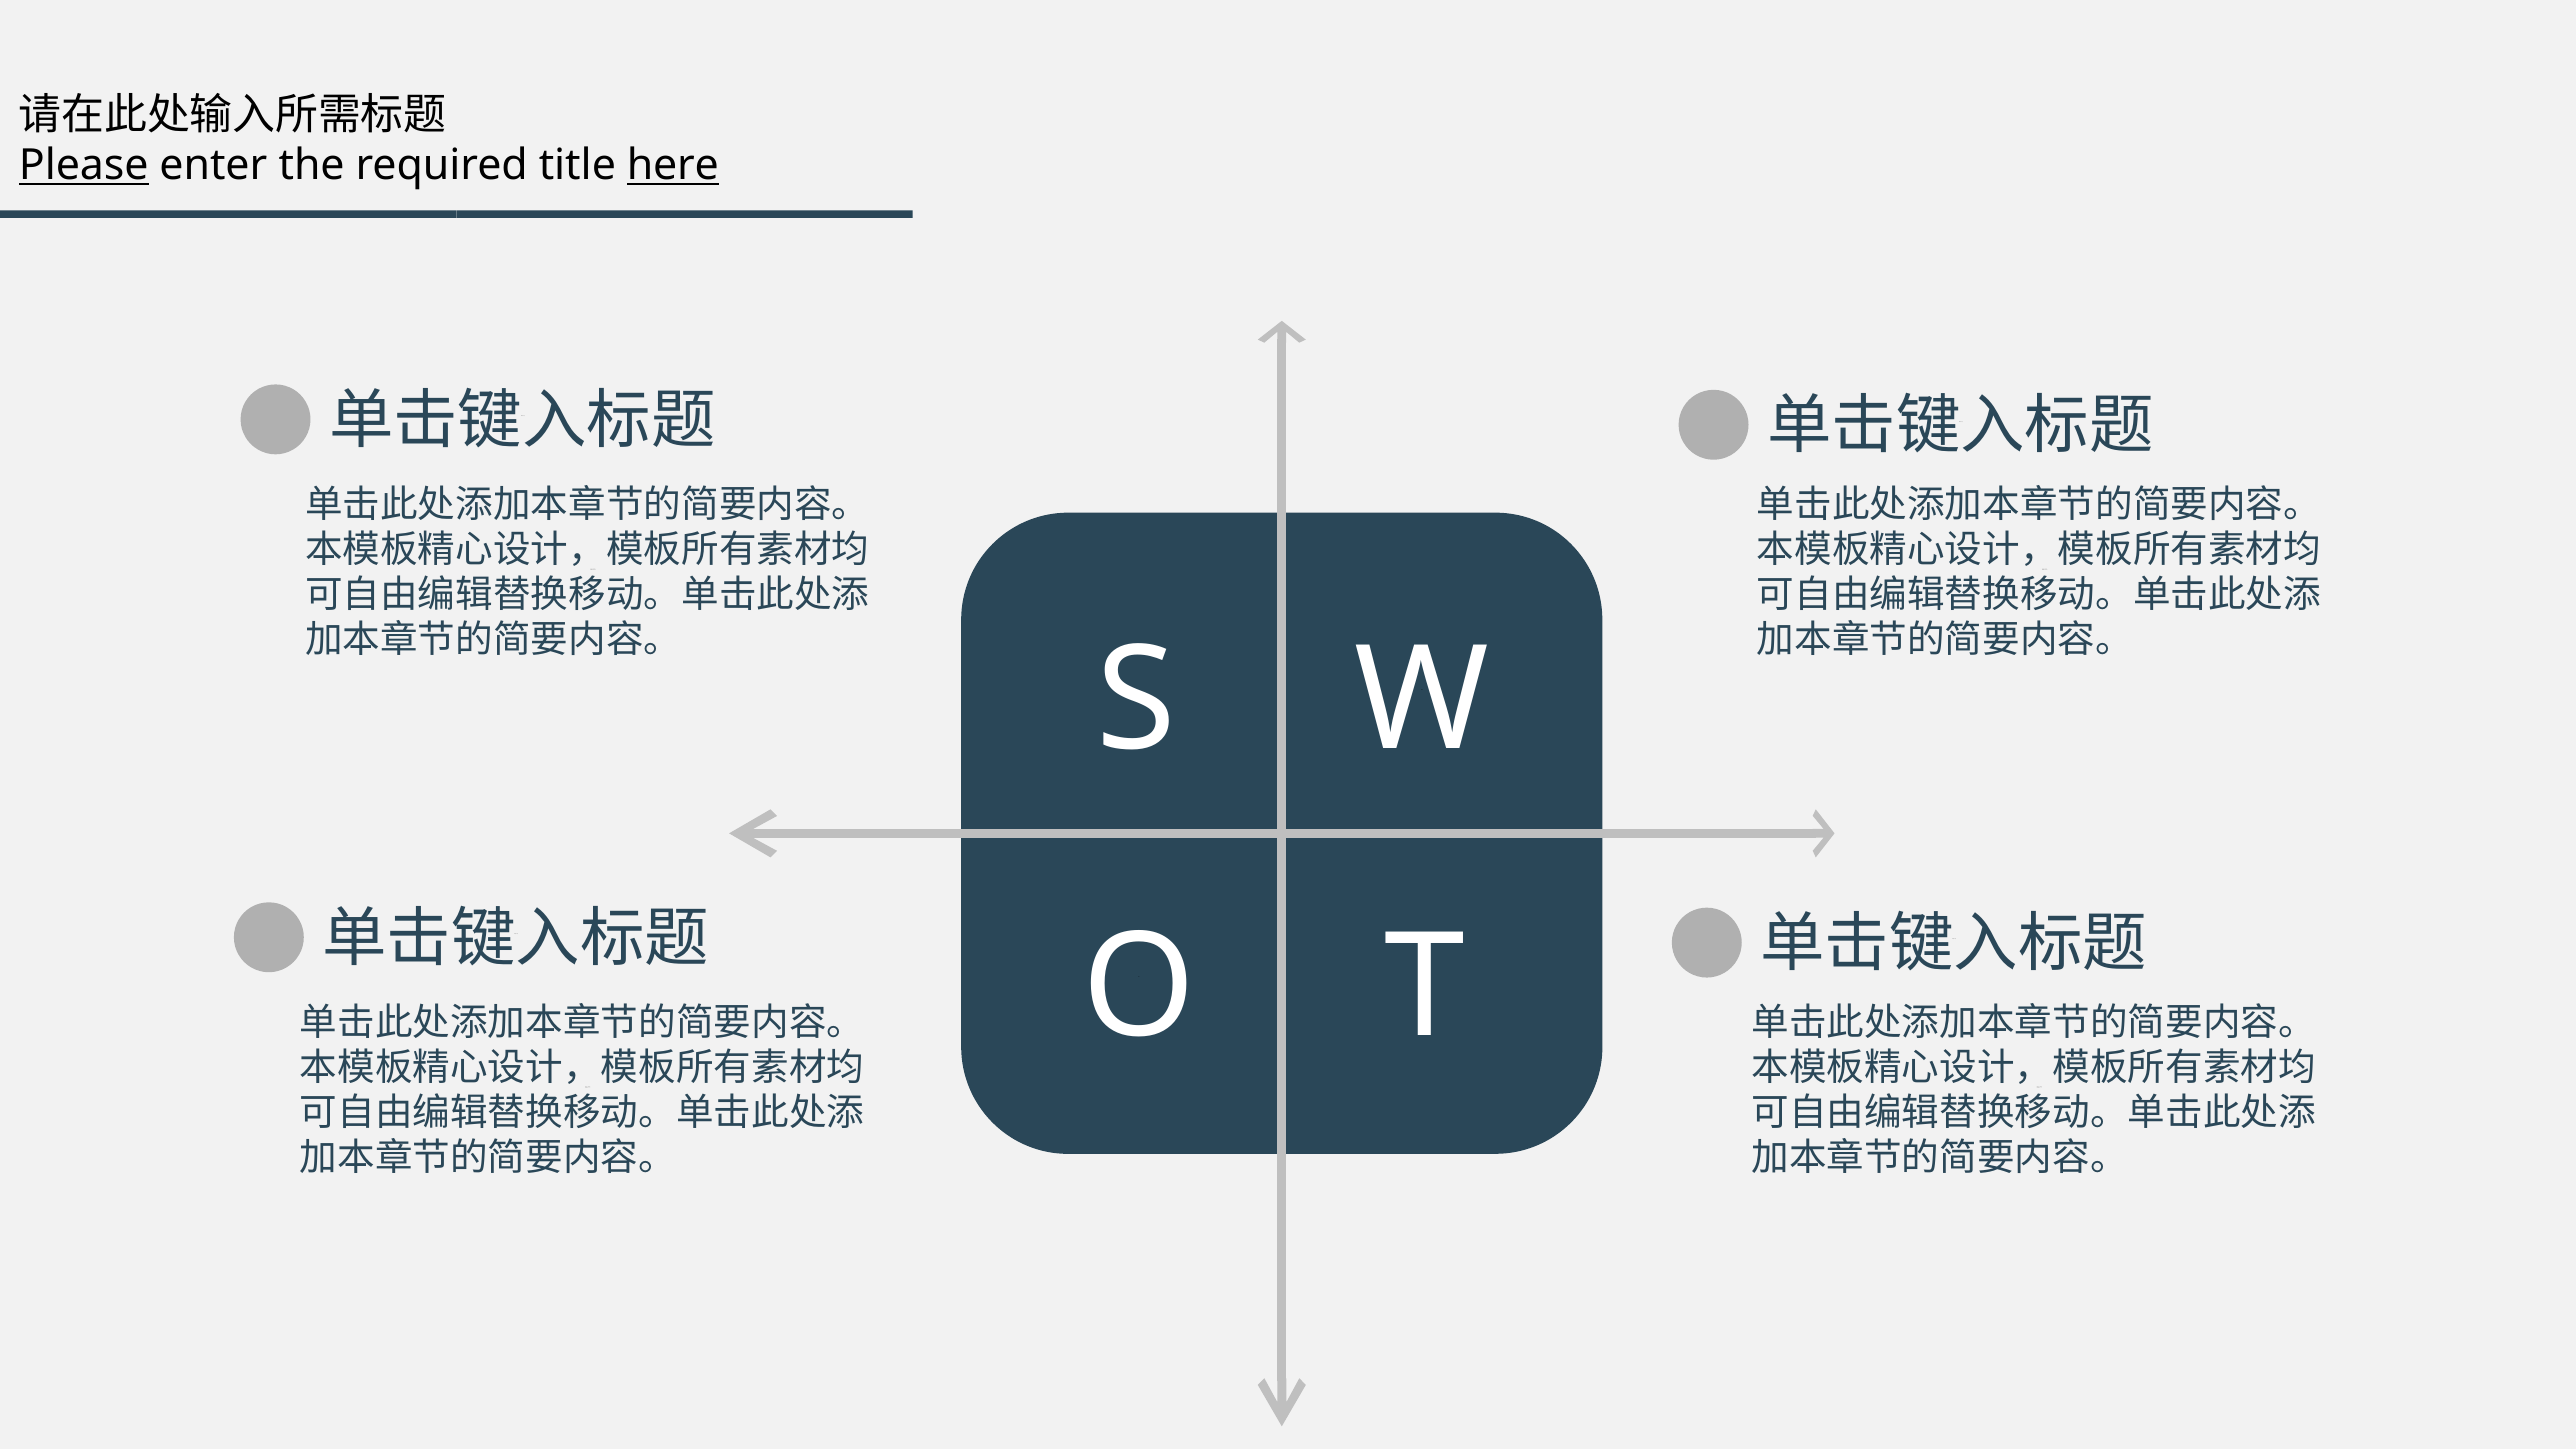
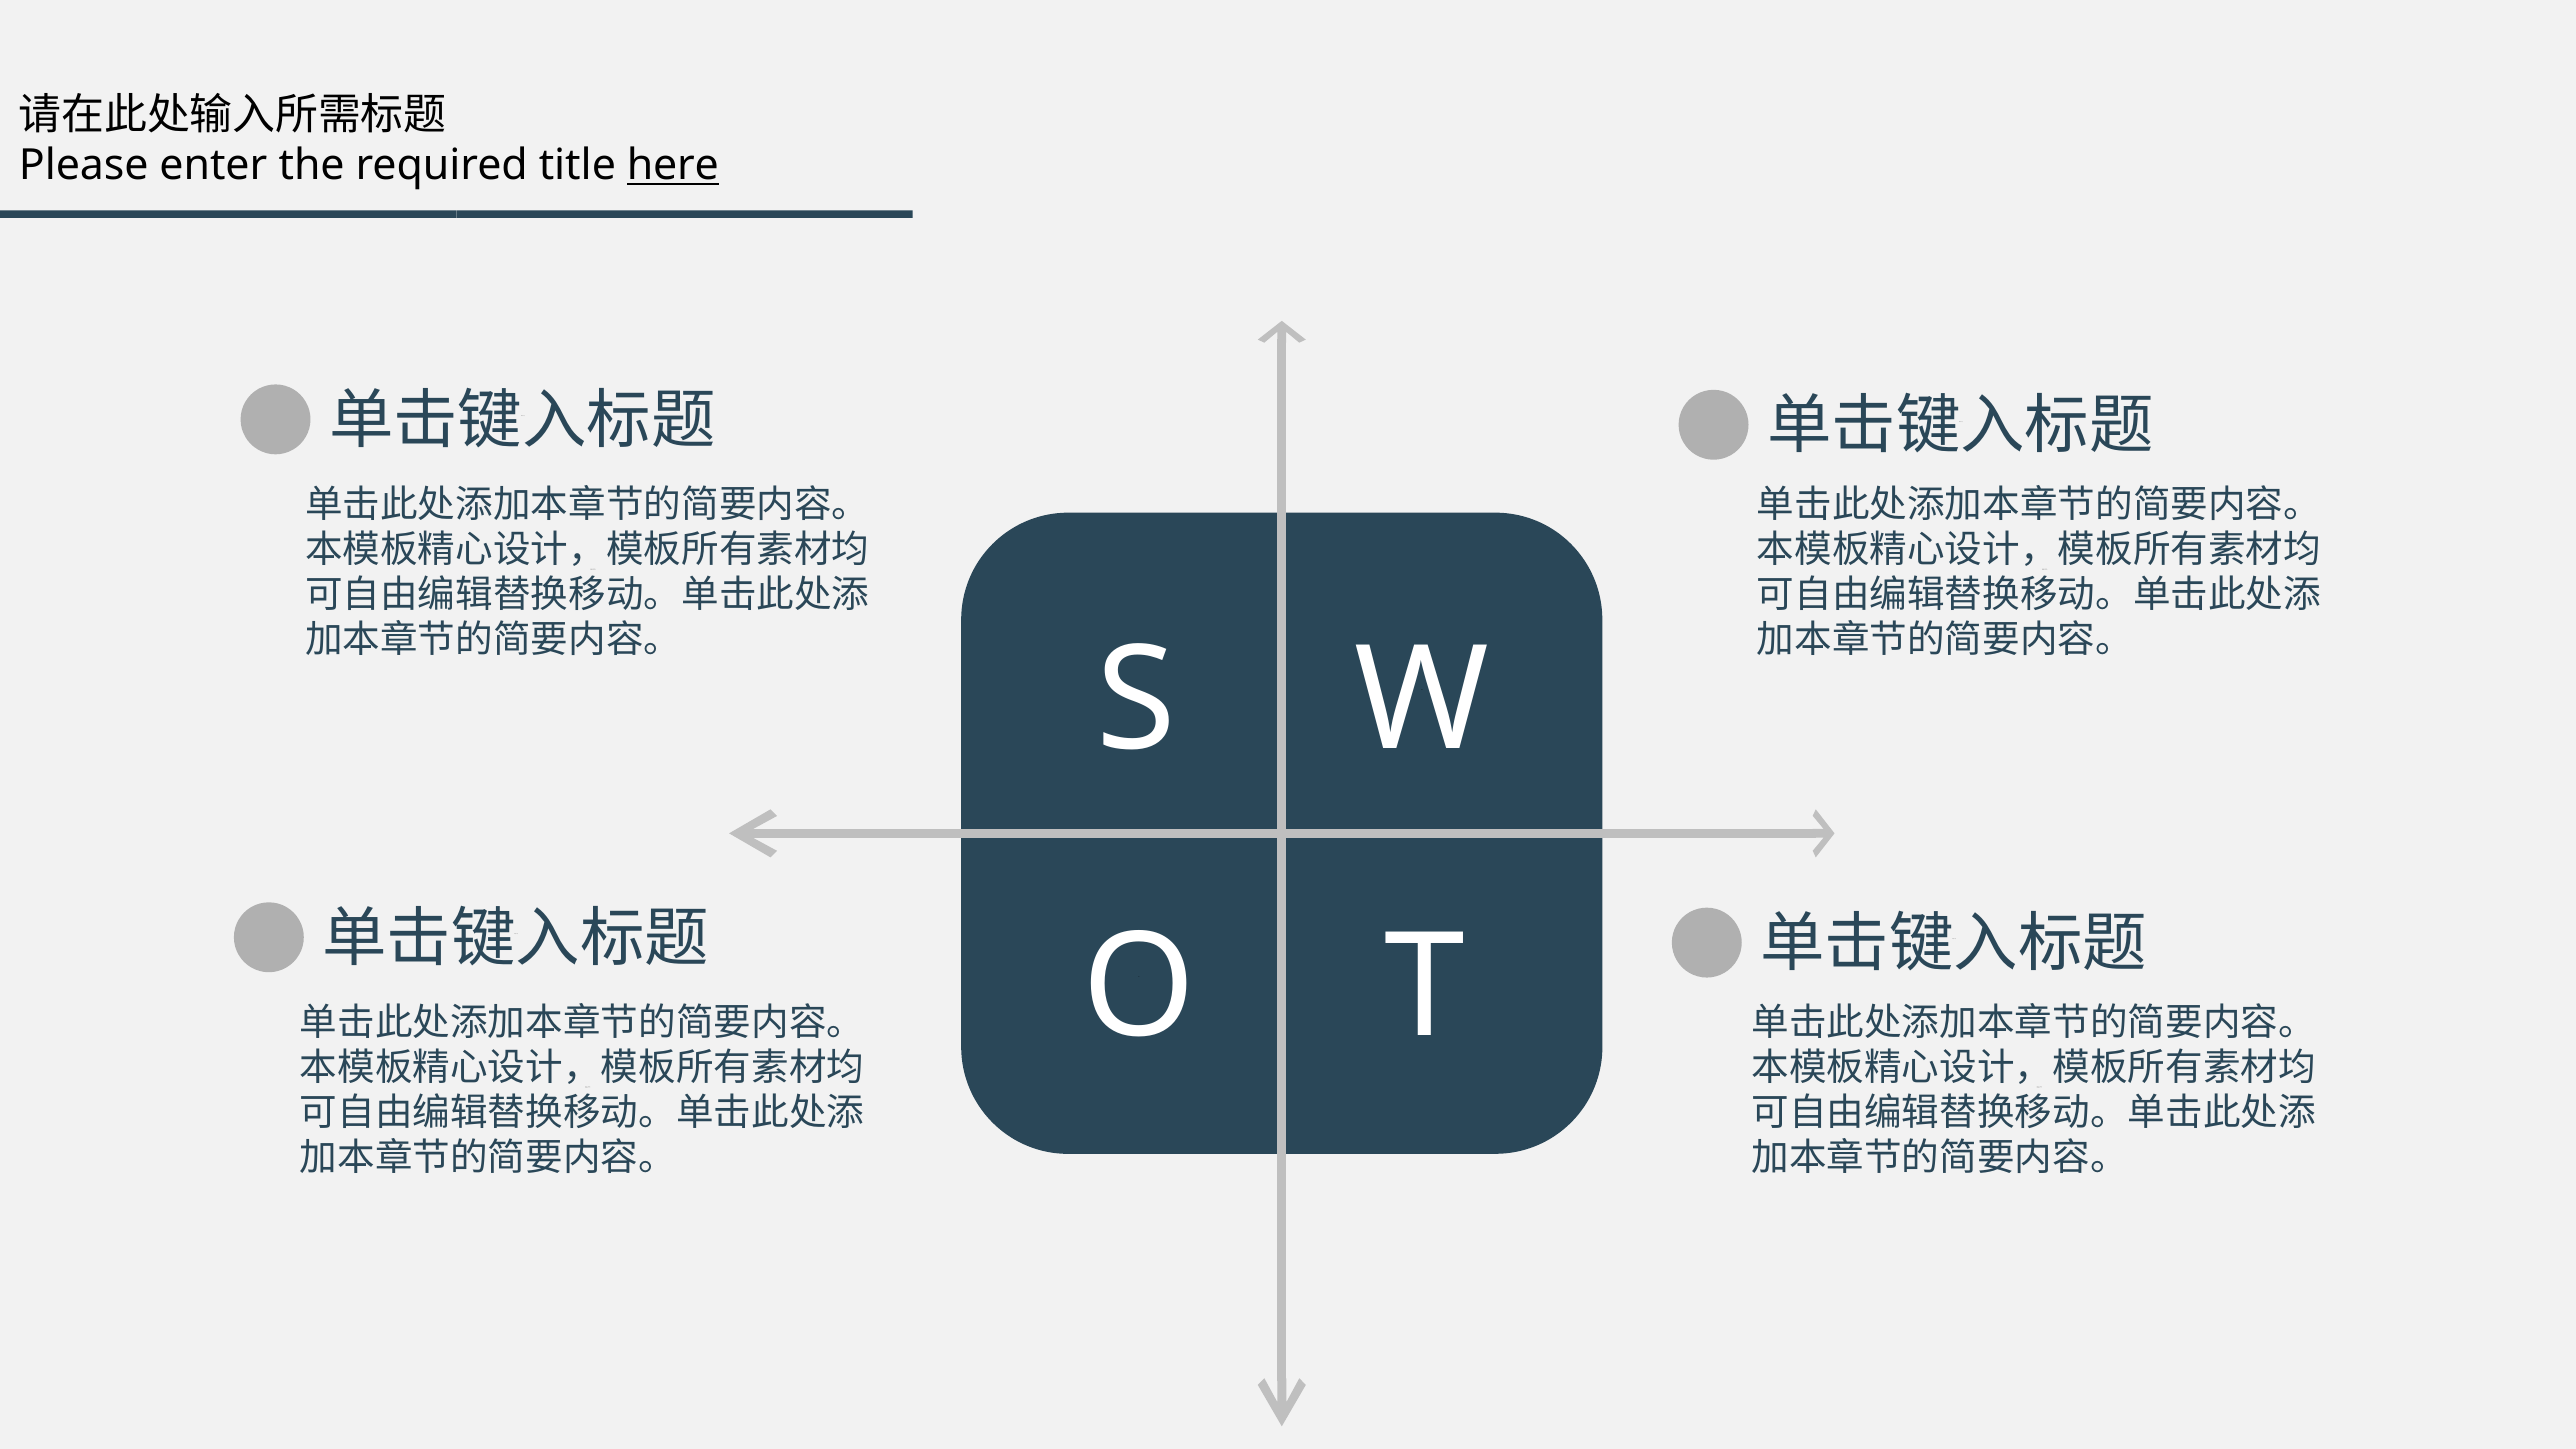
Please underline: present -> none
